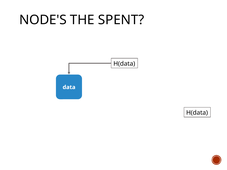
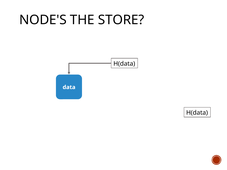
SPENT: SPENT -> STORE
